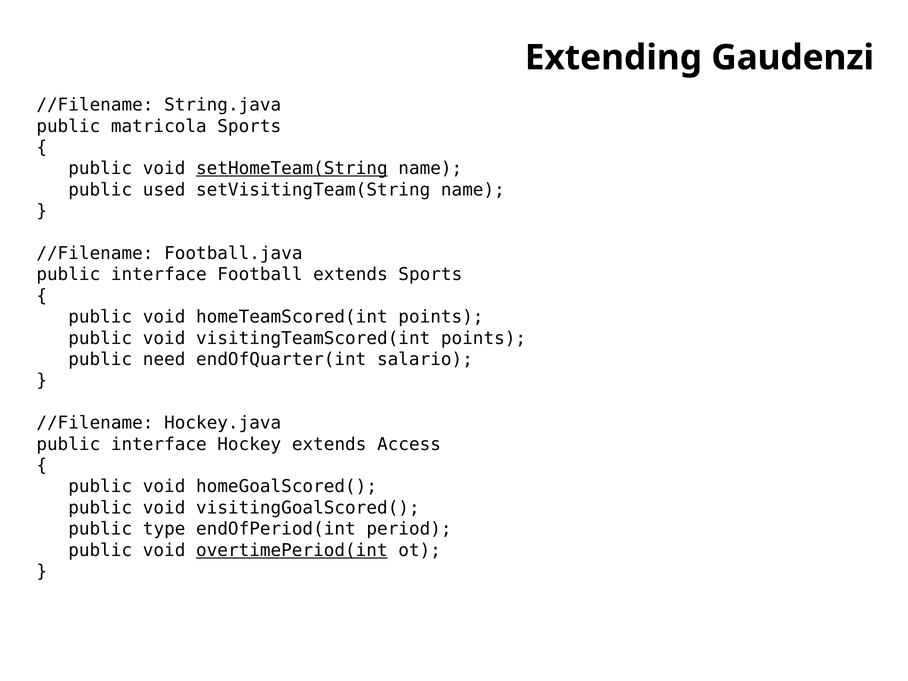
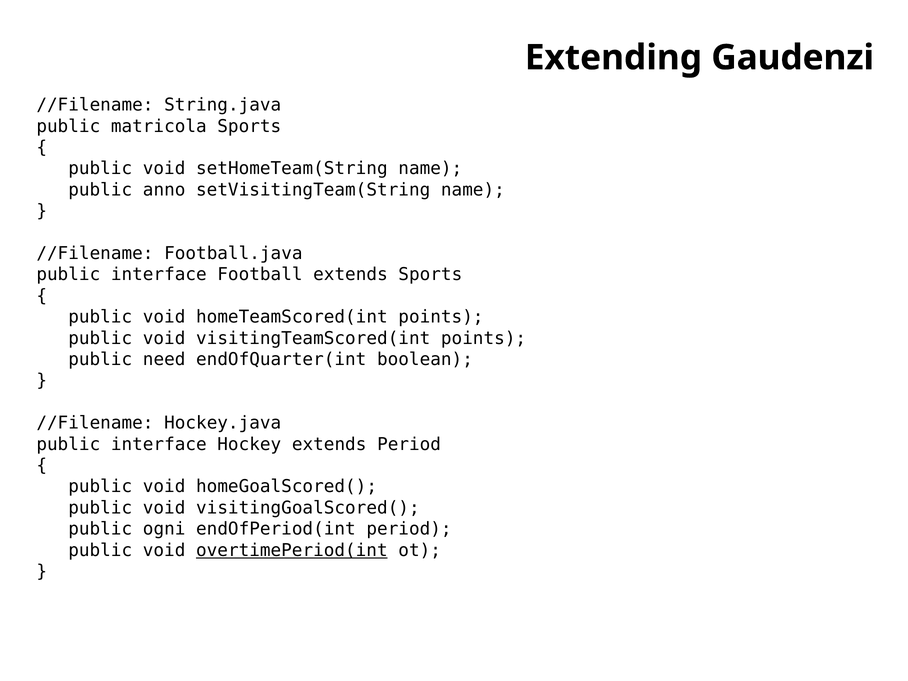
setHomeTeam(String underline: present -> none
used: used -> anno
salario: salario -> boolean
extends Access: Access -> Period
type: type -> ogni
